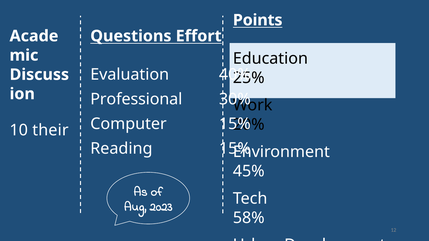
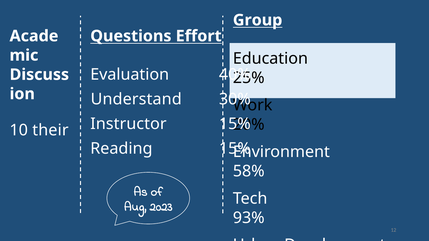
Points: Points -> Group
Professional: Professional -> Understand
Computer: Computer -> Instructor
45%: 45% -> 58%
58%: 58% -> 93%
